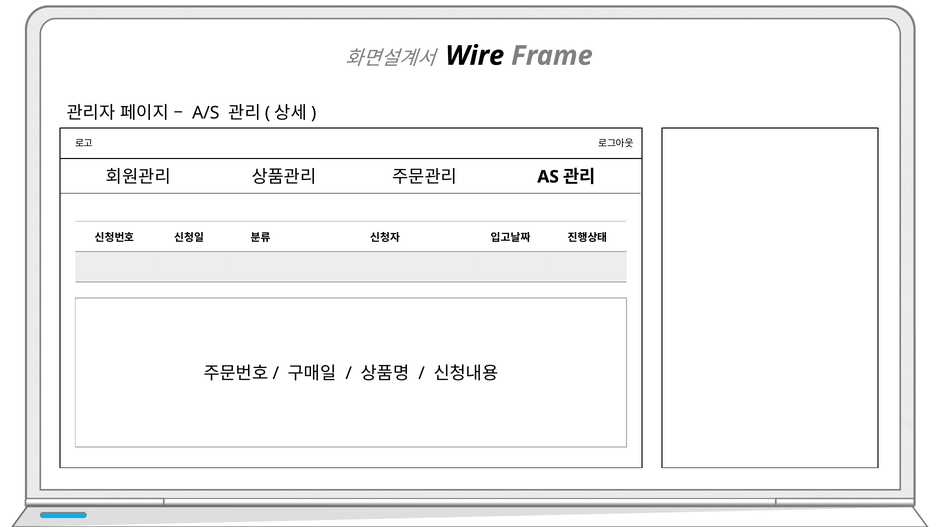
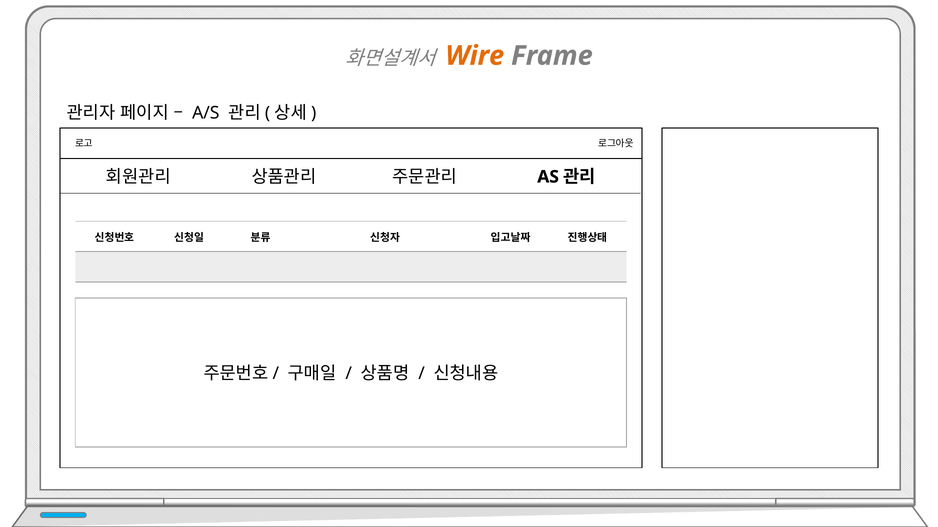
Wire colour: black -> orange
